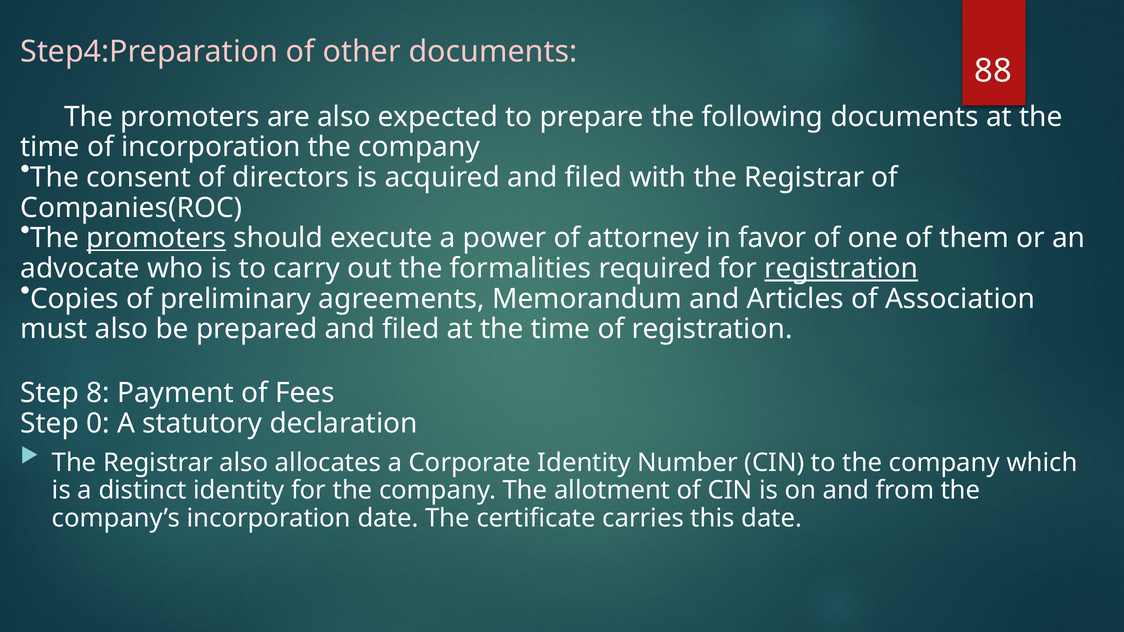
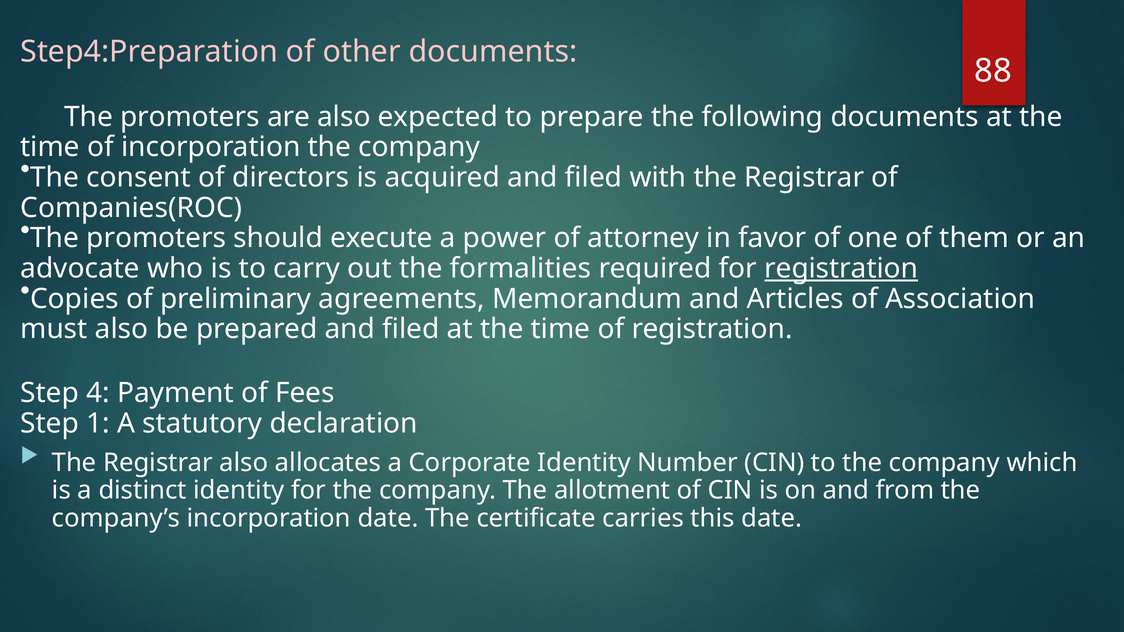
promoters at (156, 238) underline: present -> none
8: 8 -> 4
0: 0 -> 1
